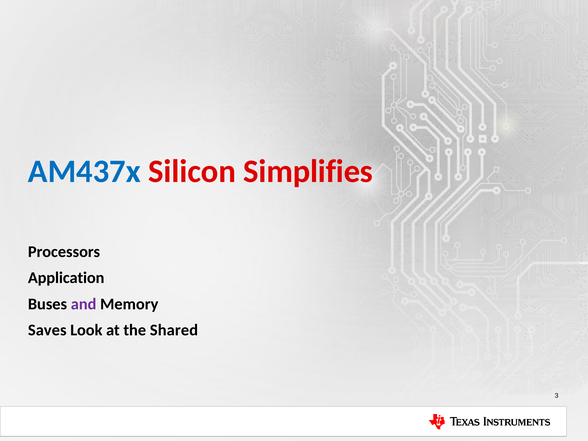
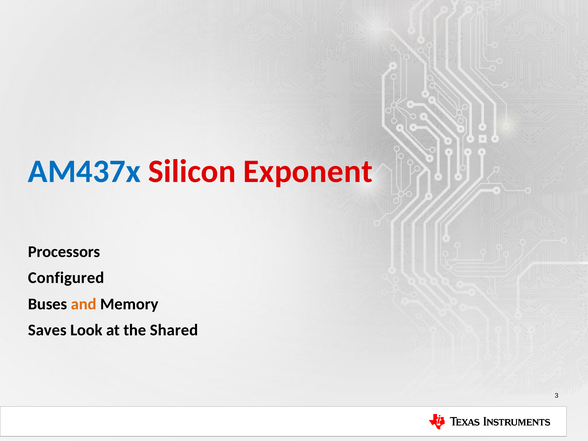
Simplifies: Simplifies -> Exponent
Application: Application -> Configured
and colour: purple -> orange
